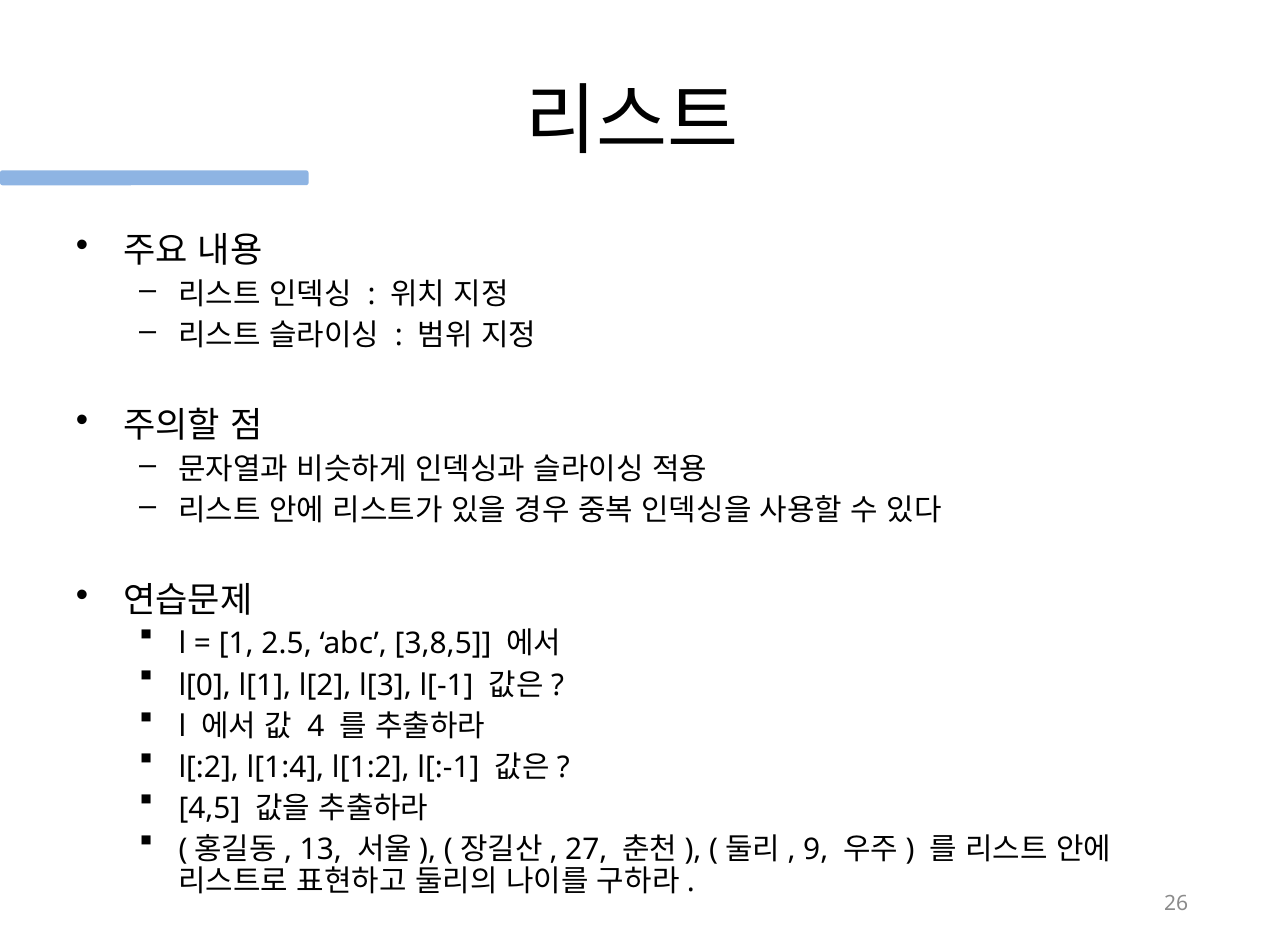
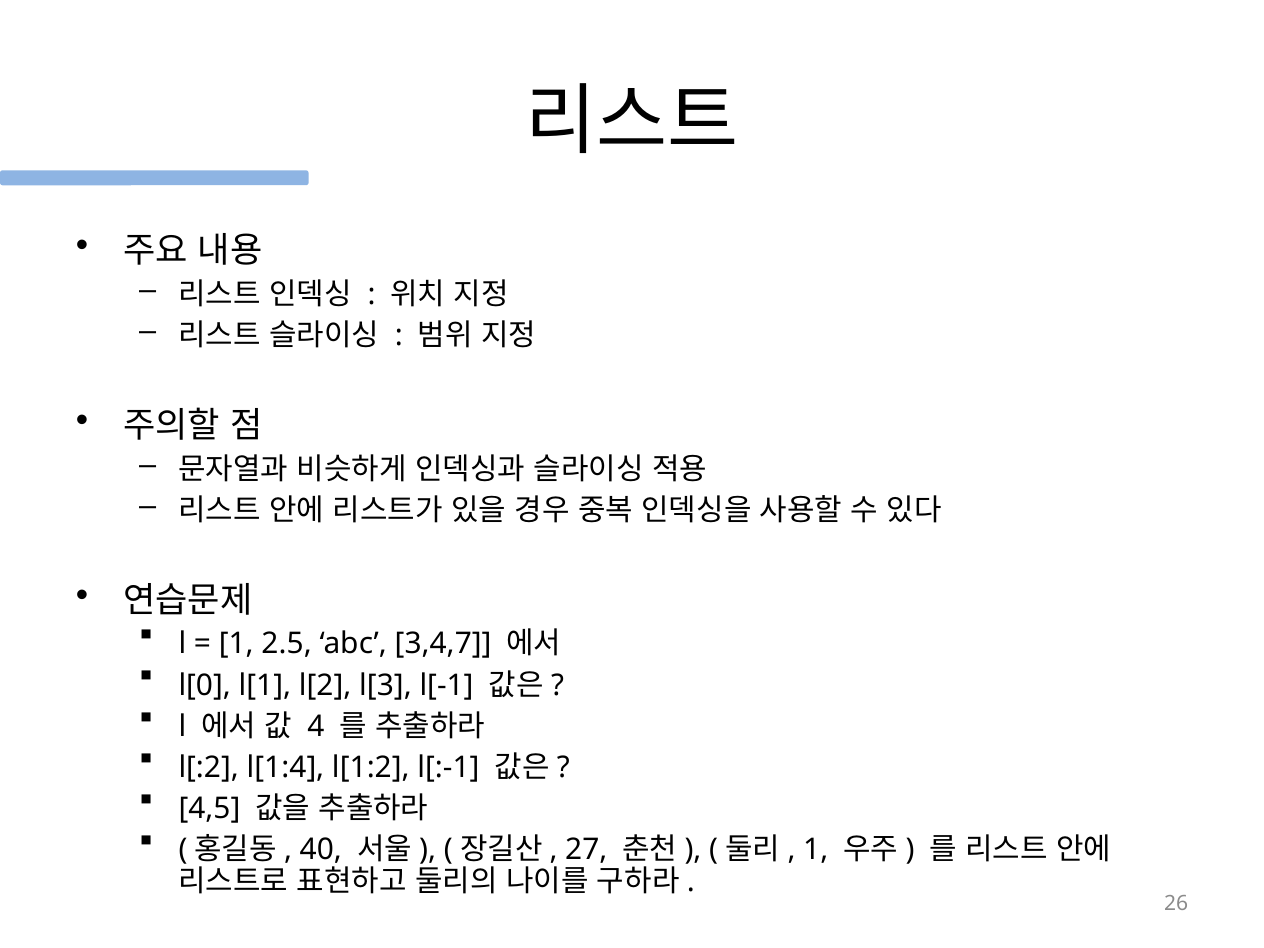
3,8,5: 3,8,5 -> 3,4,7
13: 13 -> 40
9 at (816, 850): 9 -> 1
